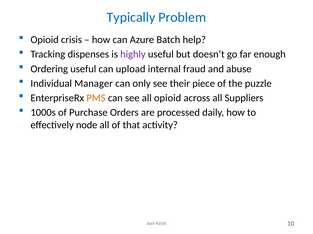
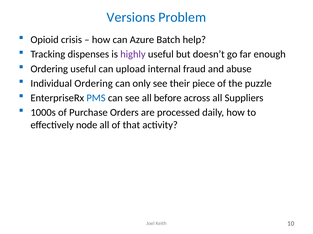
Typically: Typically -> Versions
Individual Manager: Manager -> Ordering
PMS colour: orange -> blue
all opioid: opioid -> before
